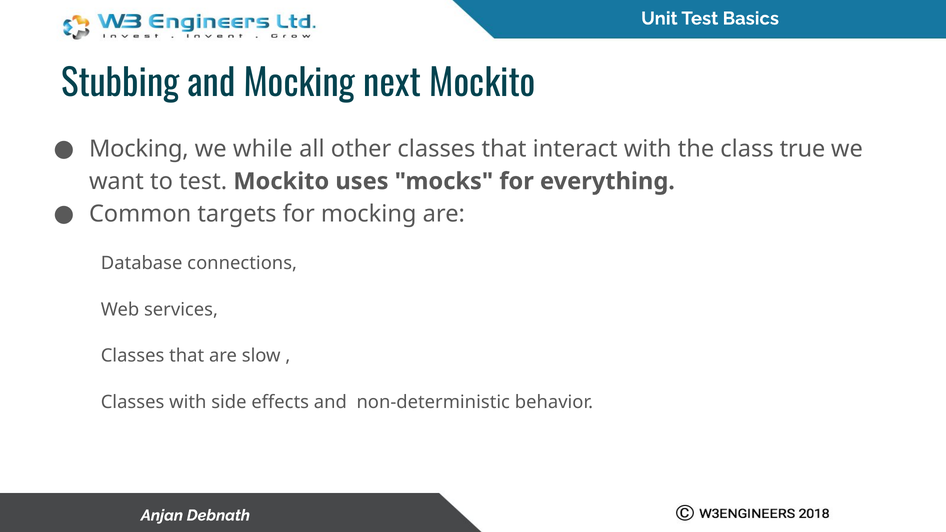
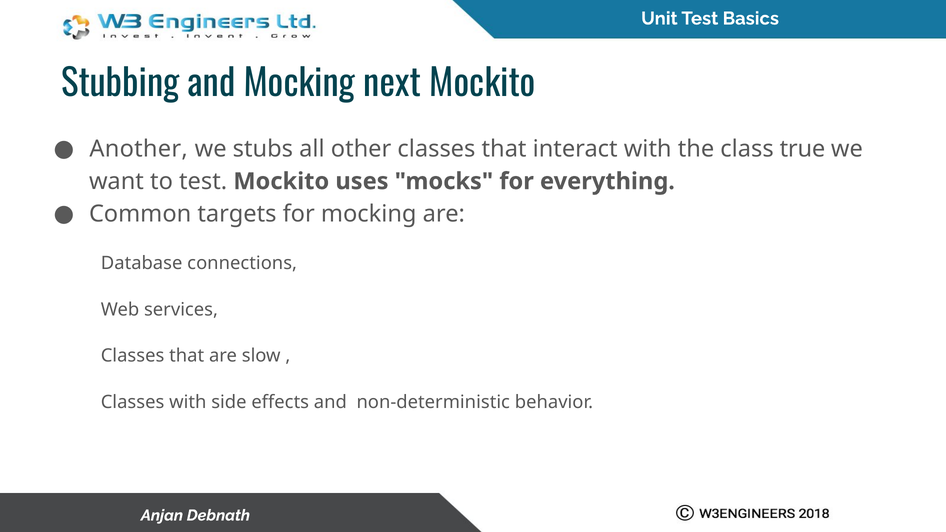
Mocking at (139, 149): Mocking -> Another
while: while -> stubs
